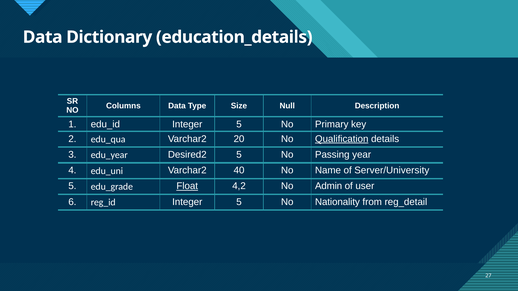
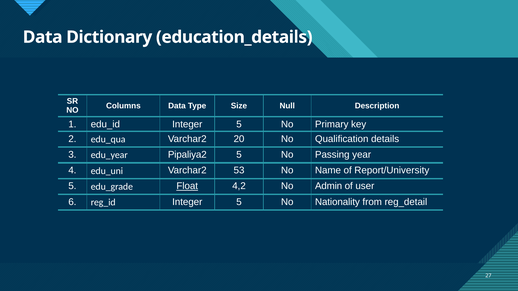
Qualification underline: present -> none
Desired2: Desired2 -> Pipaliya2
40: 40 -> 53
Server/University: Server/University -> Report/University
